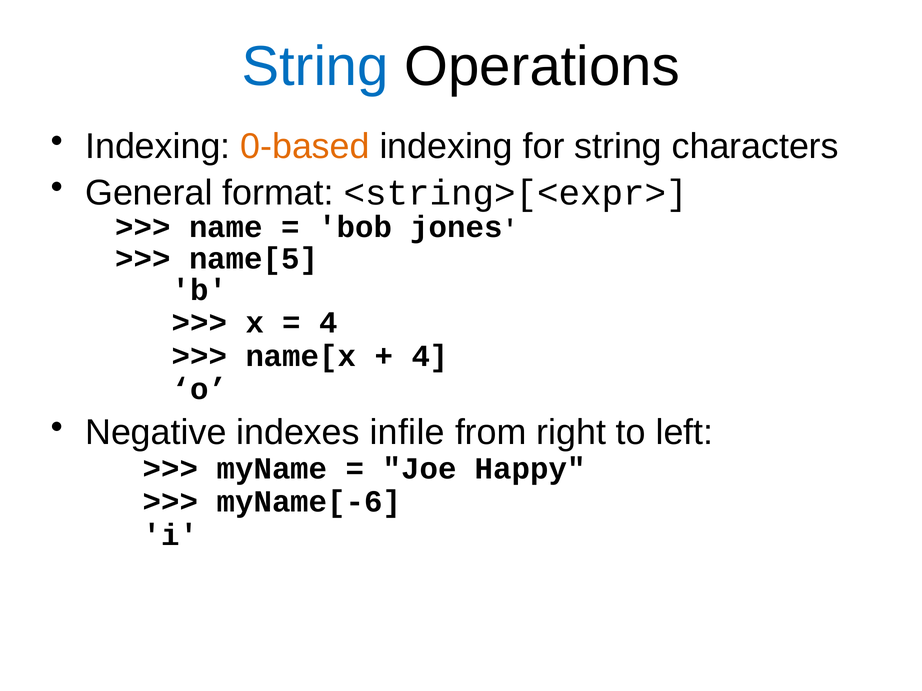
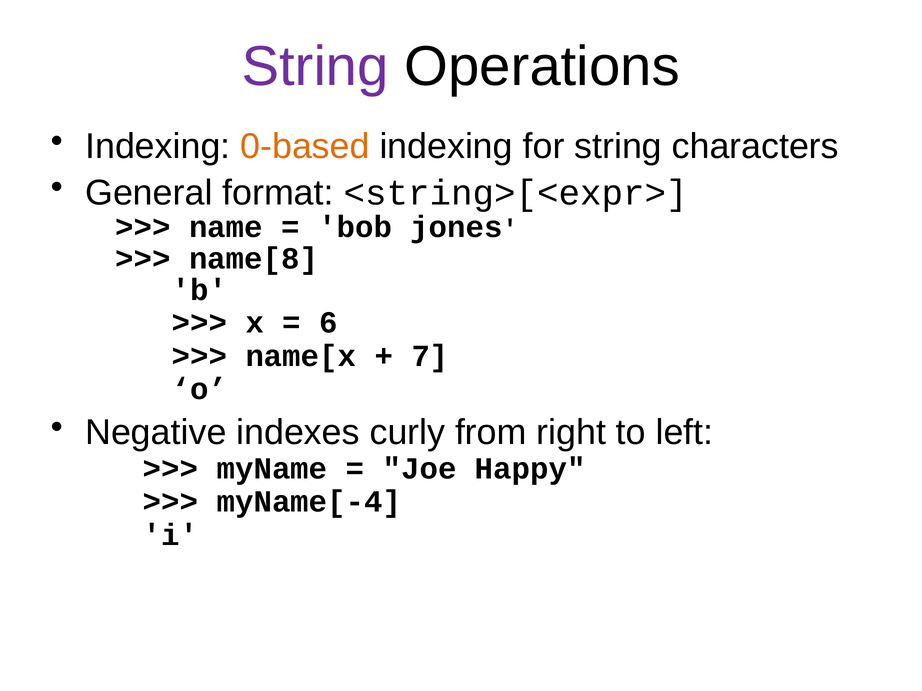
String at (315, 67) colour: blue -> purple
name[5: name[5 -> name[8
4 at (329, 323): 4 -> 6
4 at (430, 356): 4 -> 7
infile: infile -> curly
myName[-6: myName[-6 -> myName[-4
